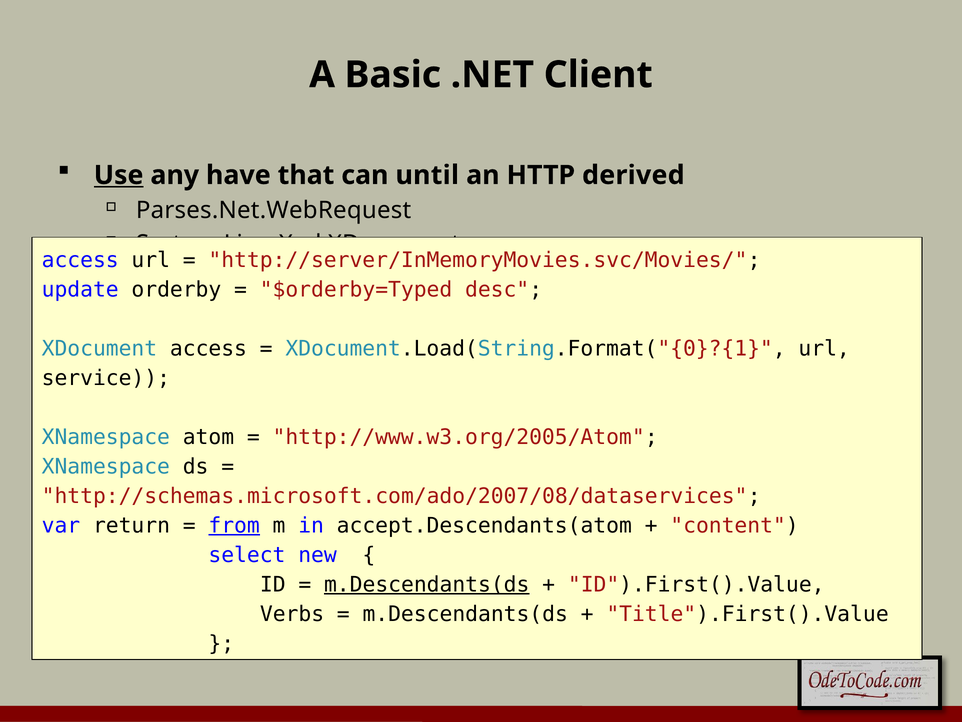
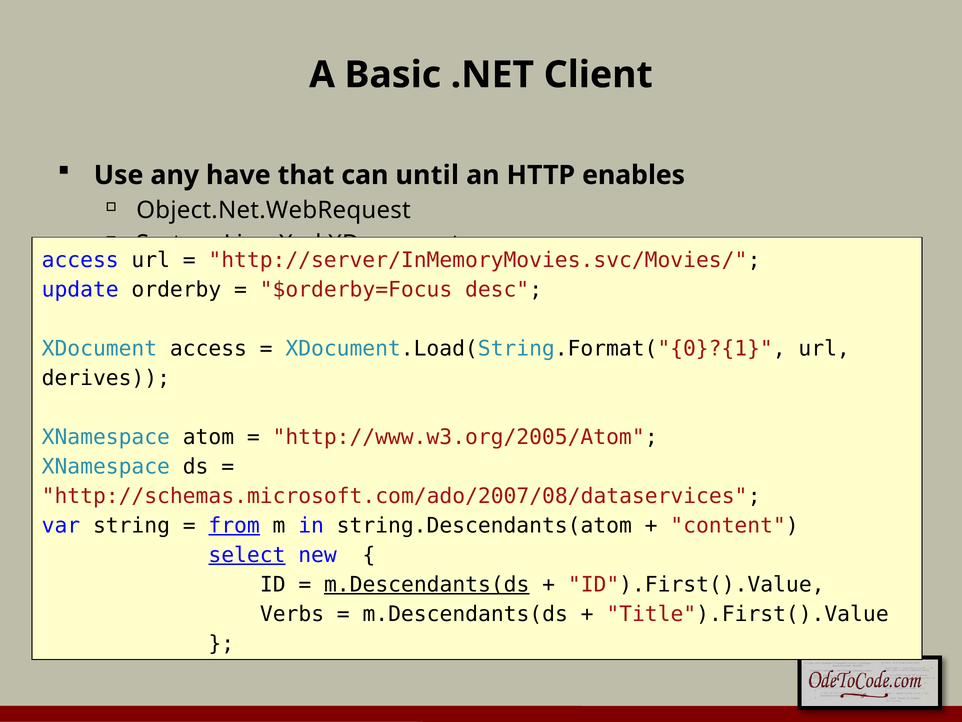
Use underline: present -> none
derived: derived -> enables
Parses.Net.WebRequest: Parses.Net.WebRequest -> Object.Net.WebRequest
$orderby=Typed: $orderby=Typed -> $orderby=Focus
service: service -> derives
return: return -> string
accept.Descendants(atom: accept.Descendants(atom -> string.Descendants(atom
select underline: none -> present
